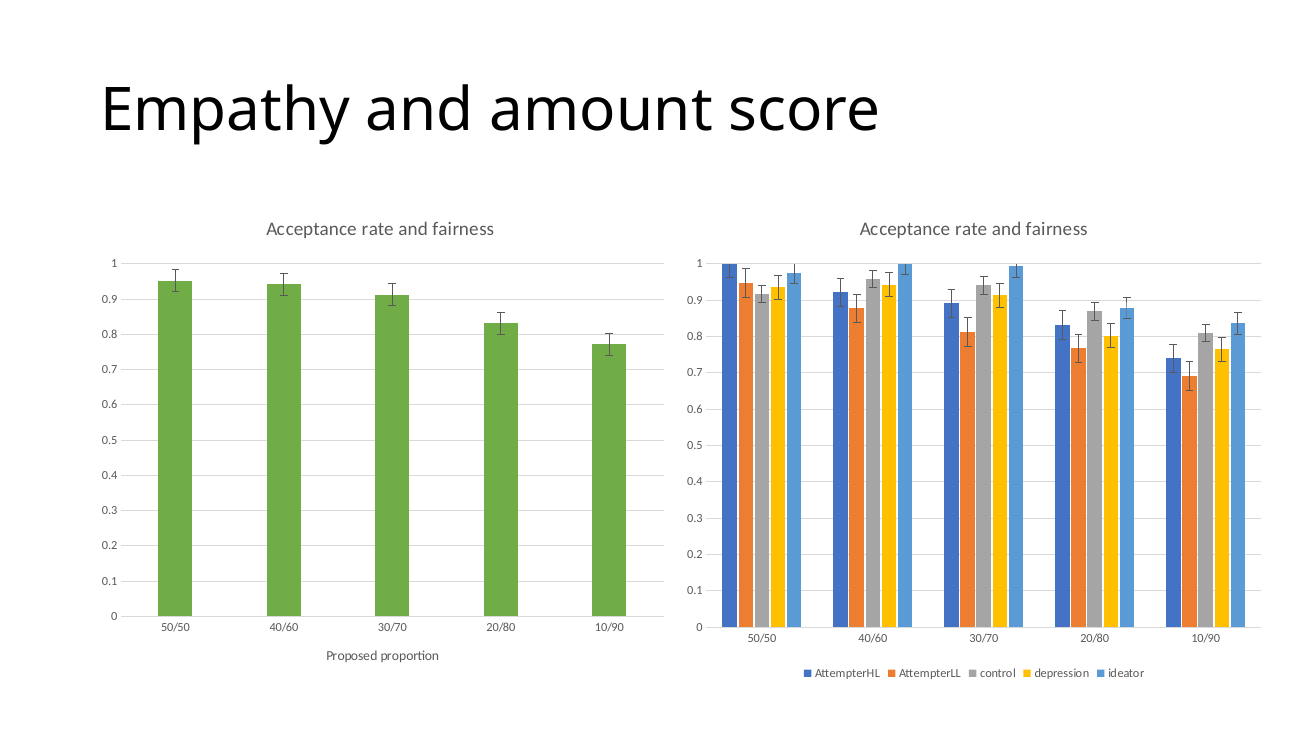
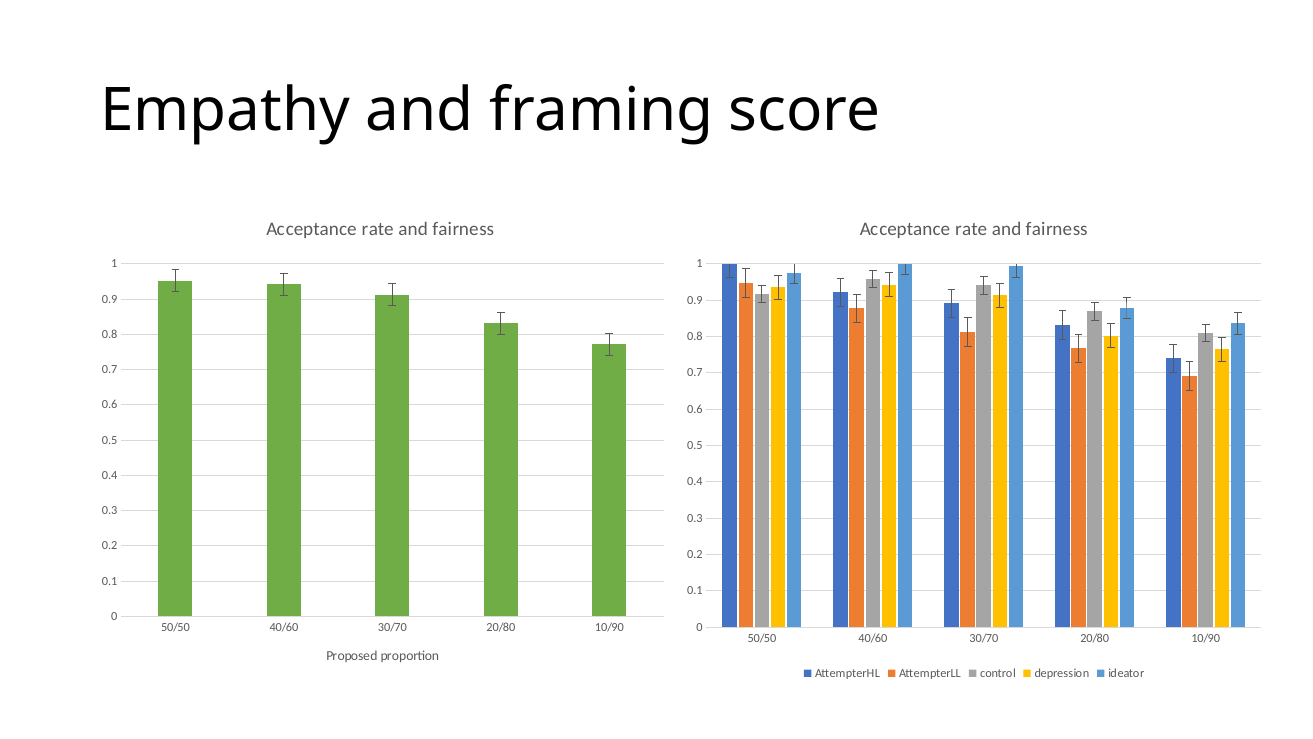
amount: amount -> framing
